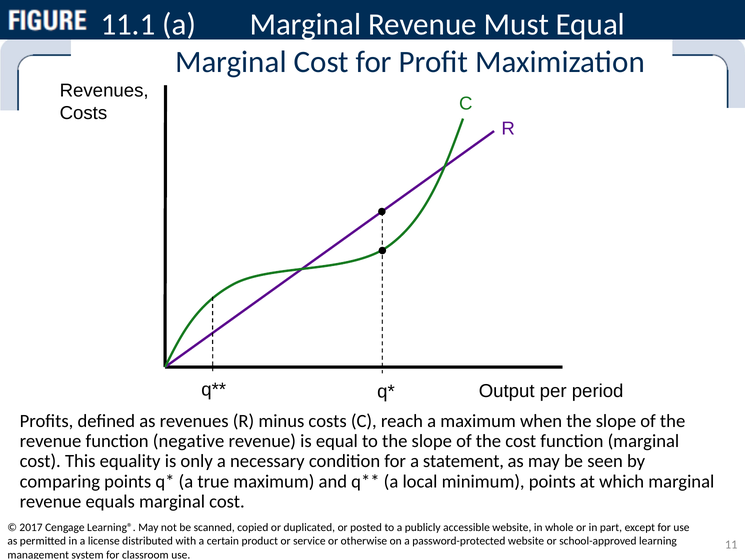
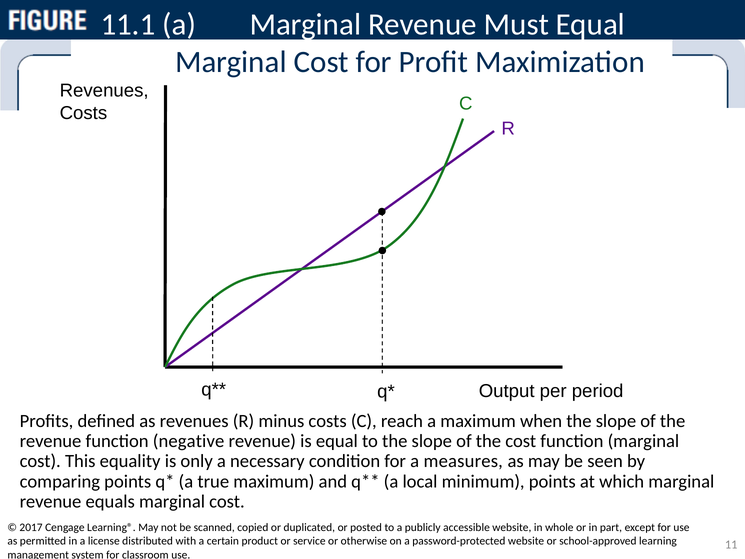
statement: statement -> measures
